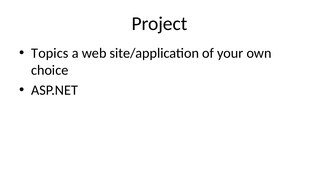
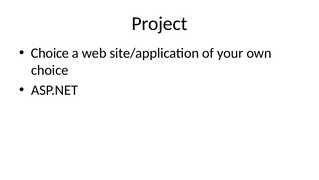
Topics at (50, 53): Topics -> Choice
